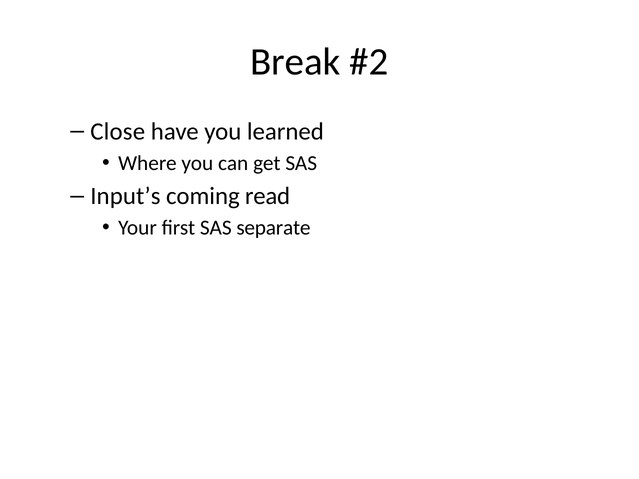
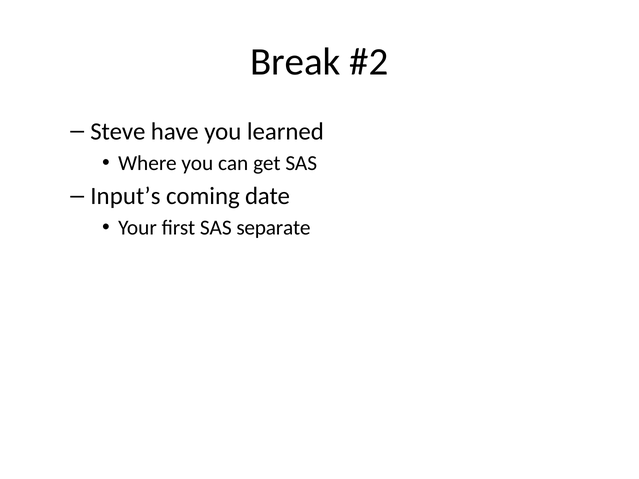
Close: Close -> Steve
read: read -> date
